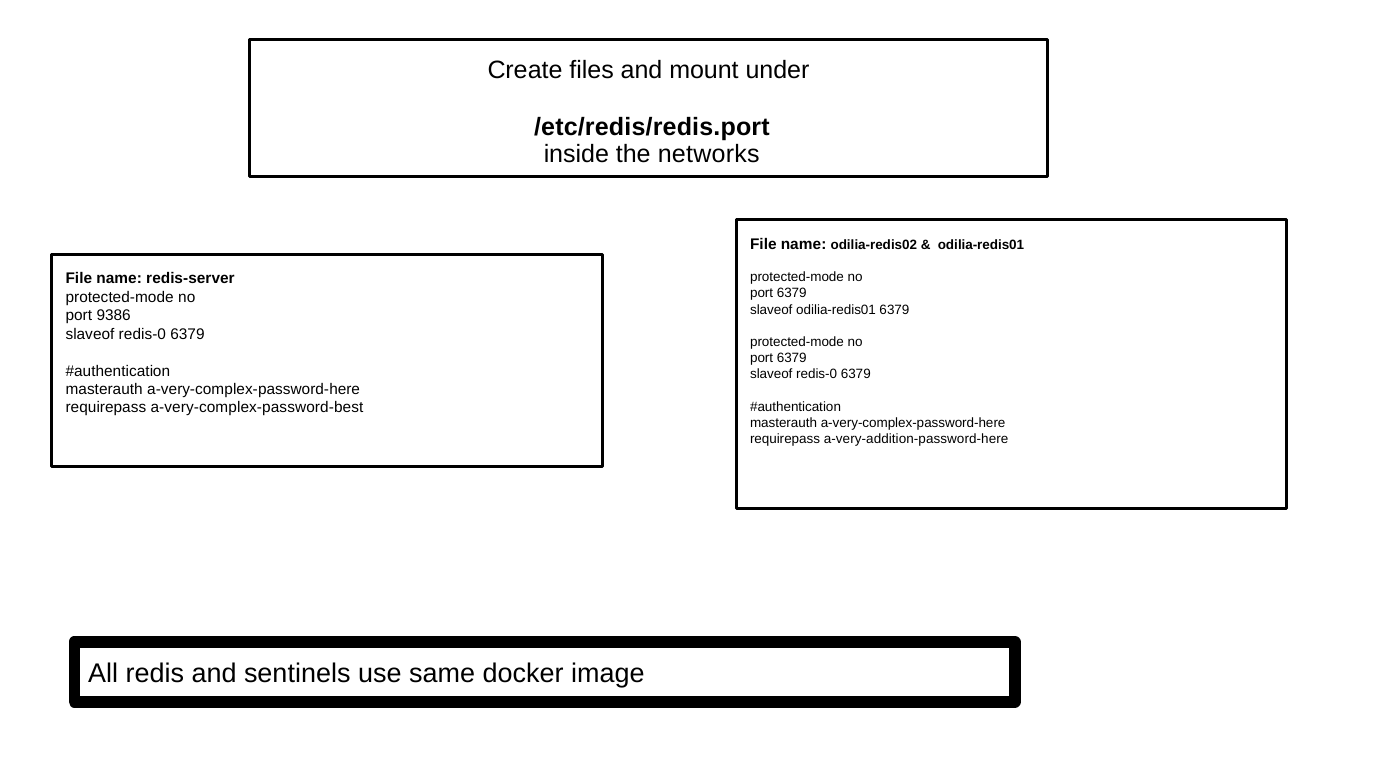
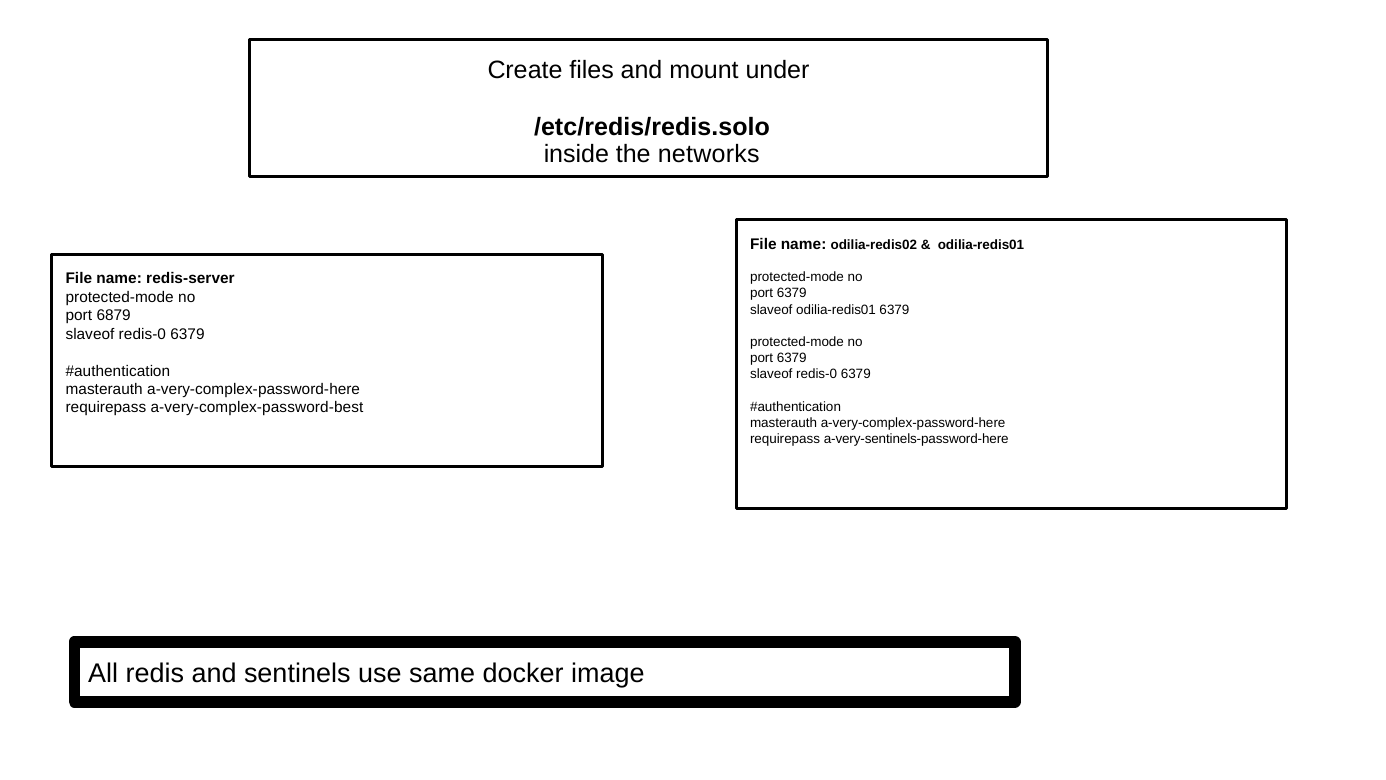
/etc/redis/redis.port: /etc/redis/redis.port -> /etc/redis/redis.solo
9386: 9386 -> 6879
a-very-addition-password-here: a-very-addition-password-here -> a-very-sentinels-password-here
